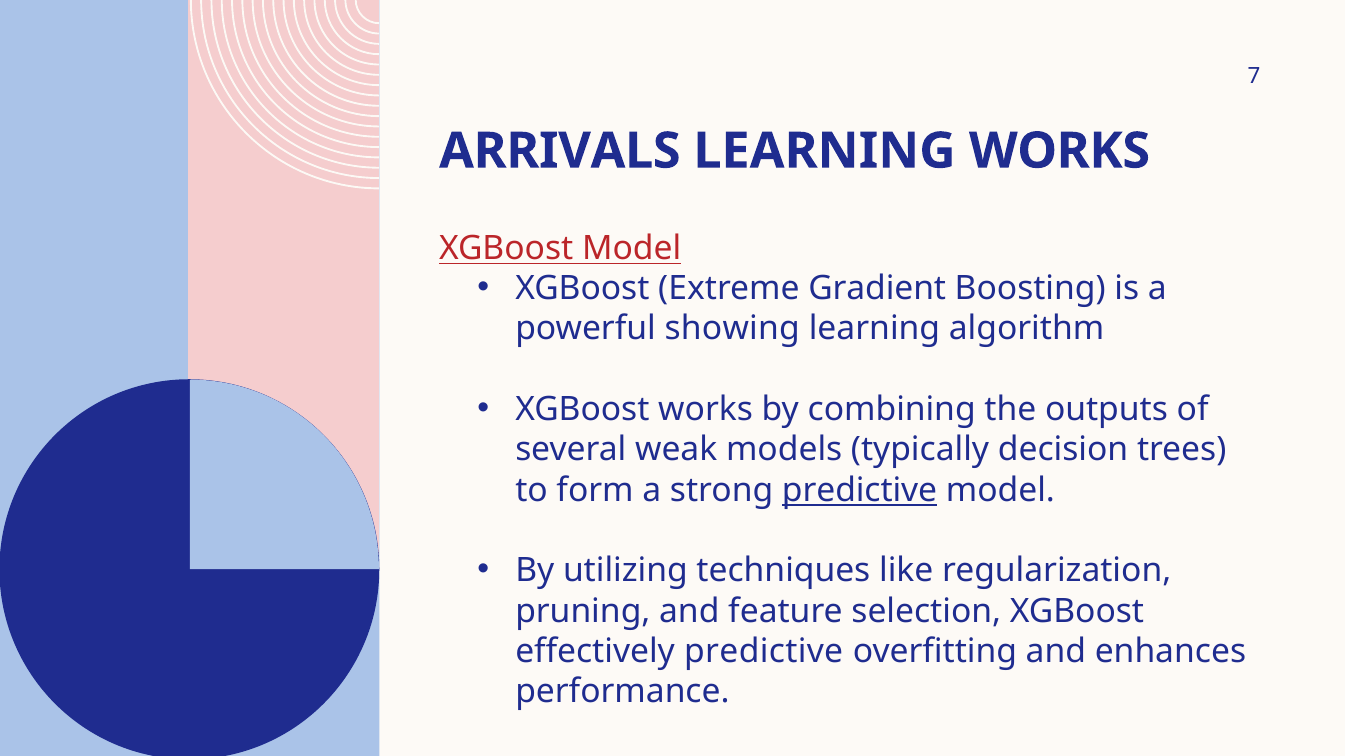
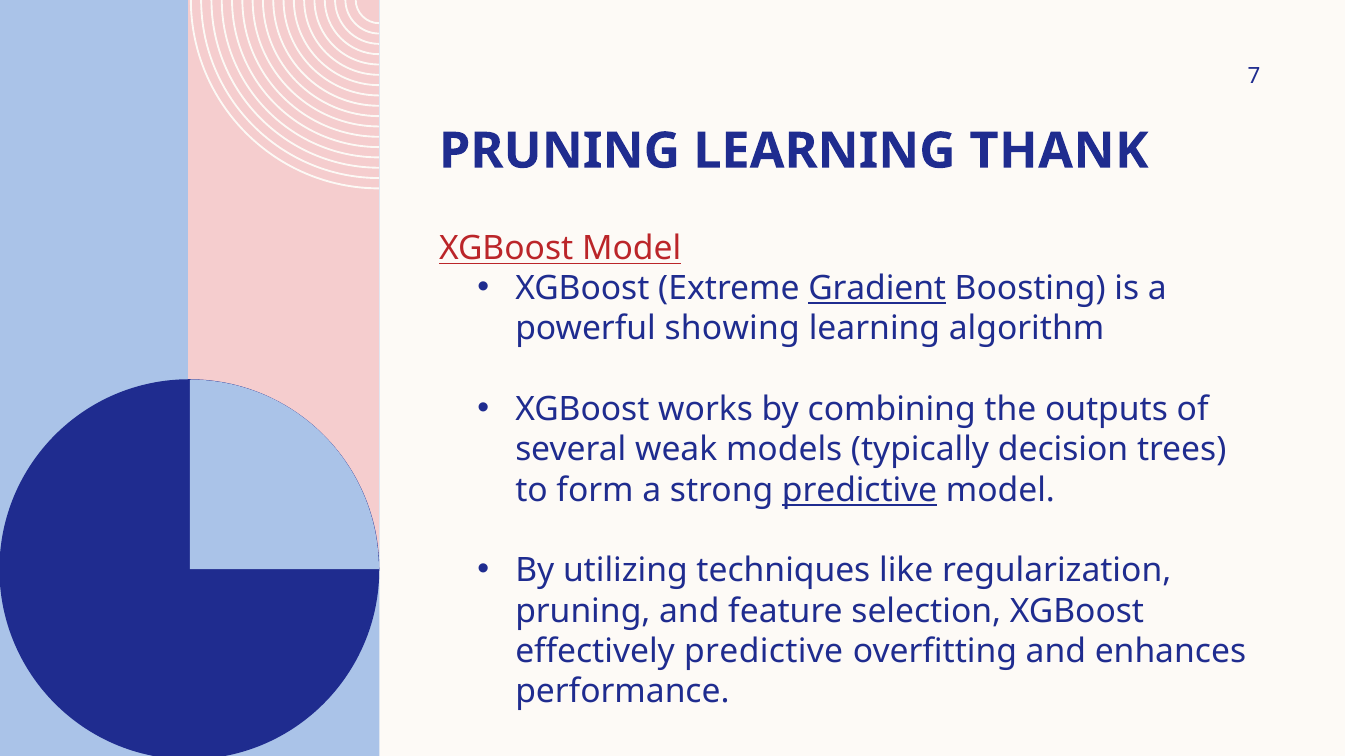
ARRIVALS at (560, 151): ARRIVALS -> PRUNING
LEARNING WORKS: WORKS -> THANK
Gradient underline: none -> present
